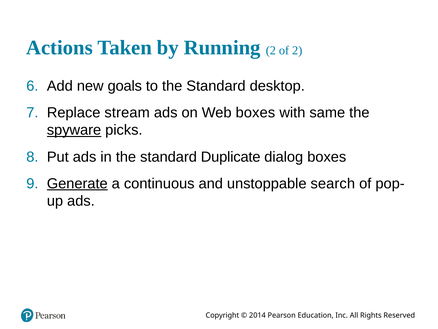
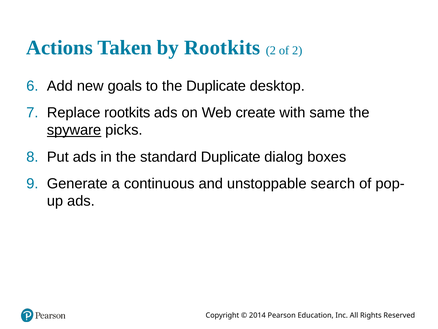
by Running: Running -> Rootkits
to the Standard: Standard -> Duplicate
Replace stream: stream -> rootkits
Web boxes: boxes -> create
Generate underline: present -> none
